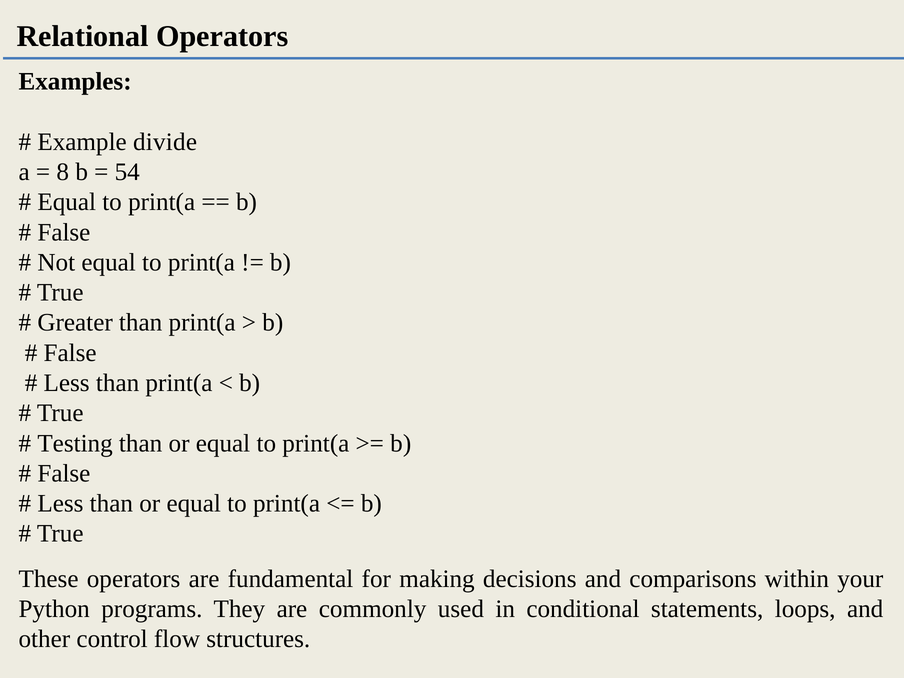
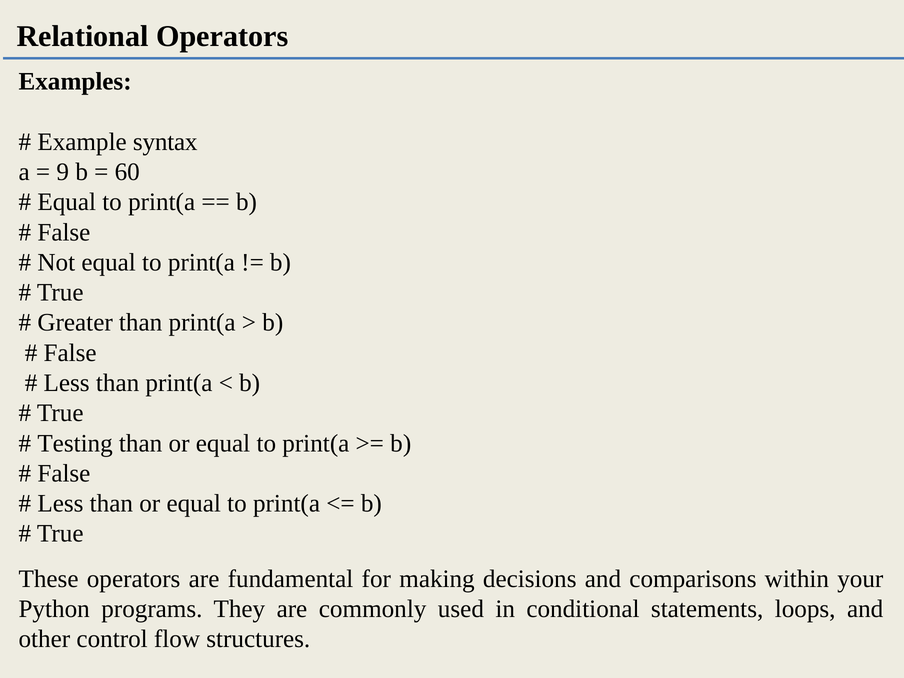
divide: divide -> syntax
8: 8 -> 9
54: 54 -> 60
